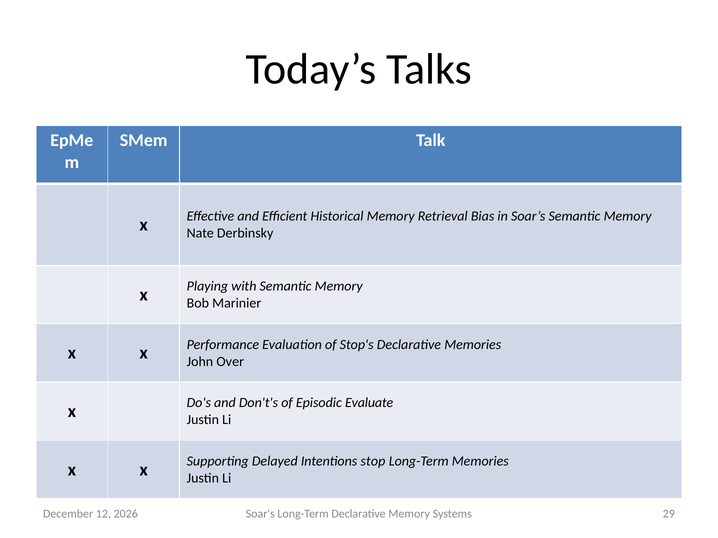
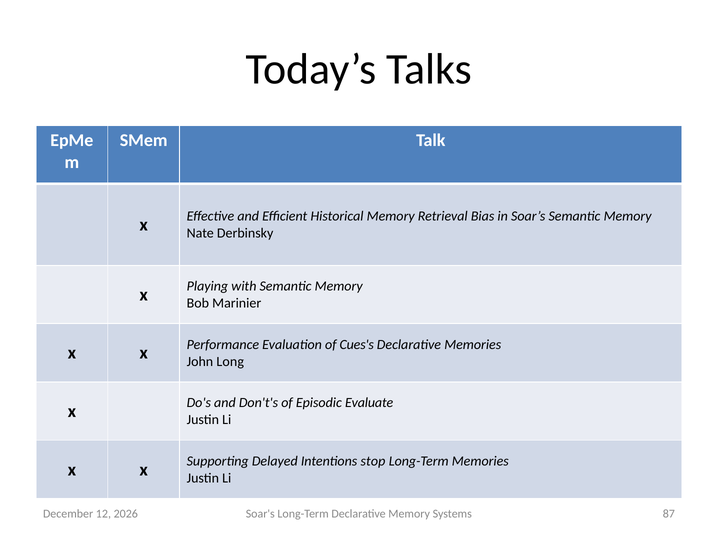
Stop's: Stop's -> Cues's
Over: Over -> Long
29: 29 -> 87
